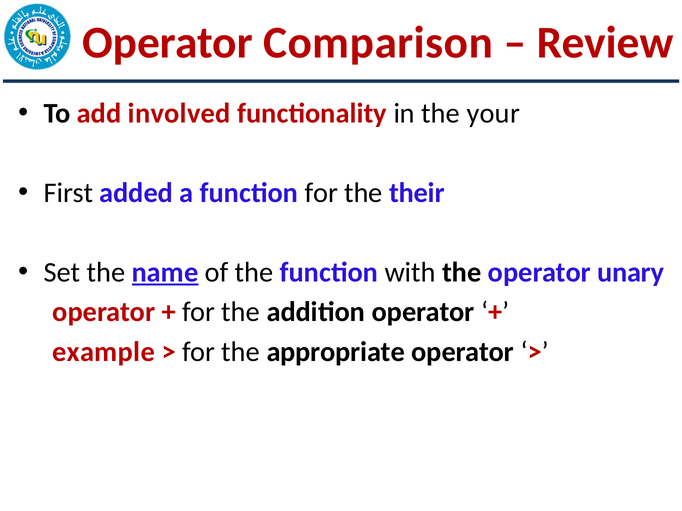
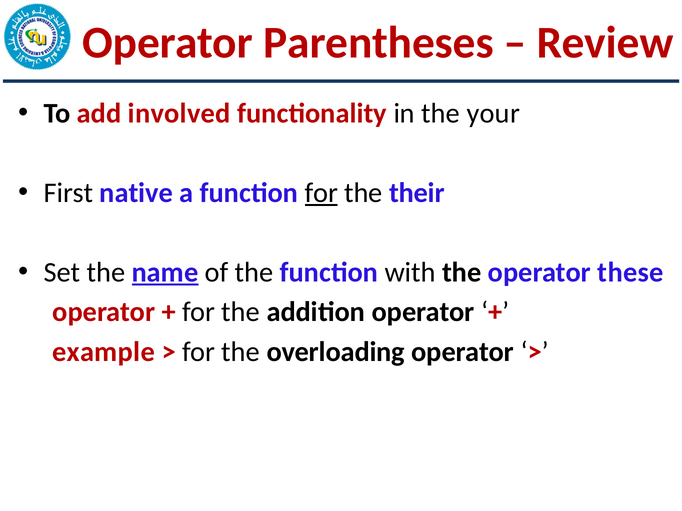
Comparison: Comparison -> Parentheses
added: added -> native
for at (321, 193) underline: none -> present
unary: unary -> these
appropriate: appropriate -> overloading
